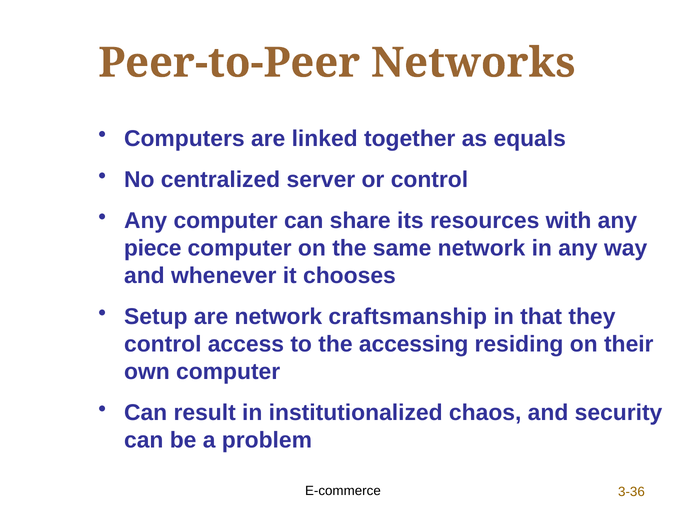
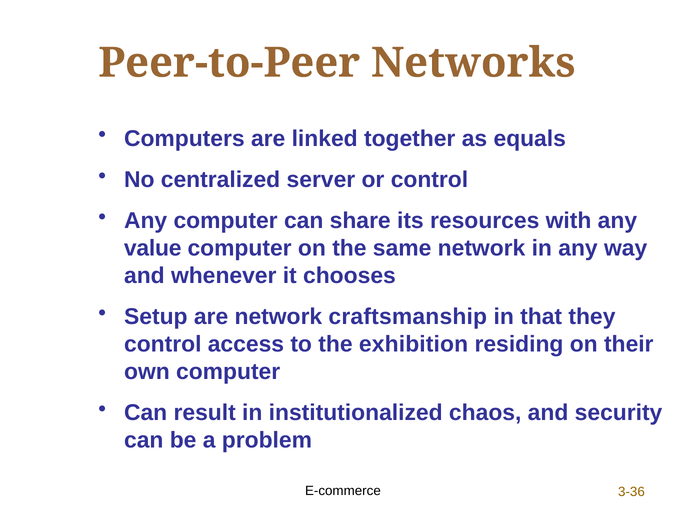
piece: piece -> value
accessing: accessing -> exhibition
